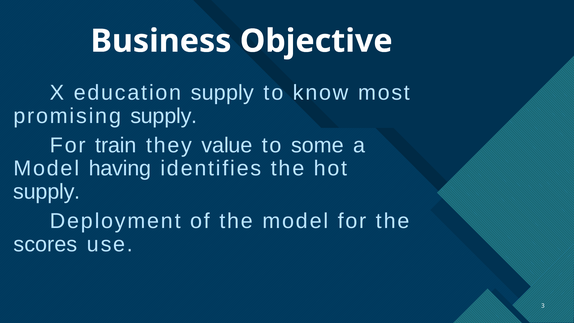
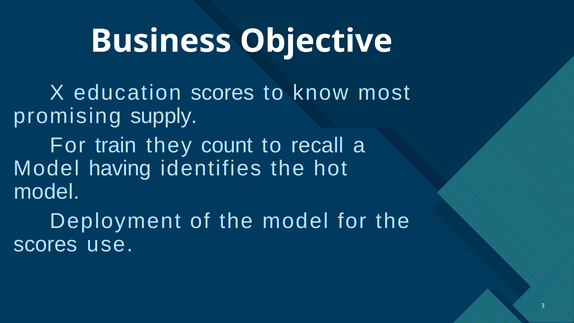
education supply: supply -> scores
value: value -> count
some: some -> recall
supply at (47, 192): supply -> model
